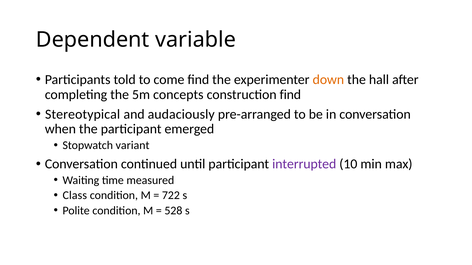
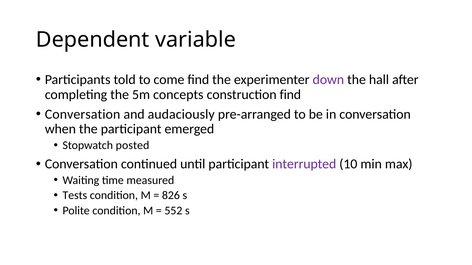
down colour: orange -> purple
Stereotypical at (83, 114): Stereotypical -> Conversation
variant: variant -> posted
Class: Class -> Tests
722: 722 -> 826
528: 528 -> 552
